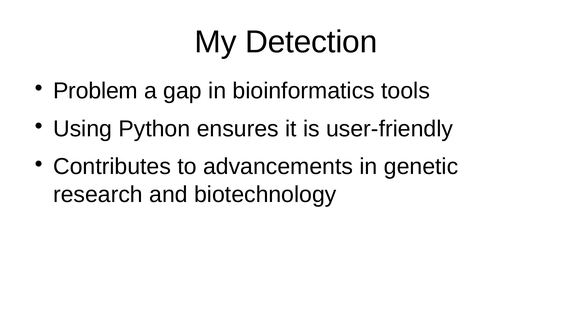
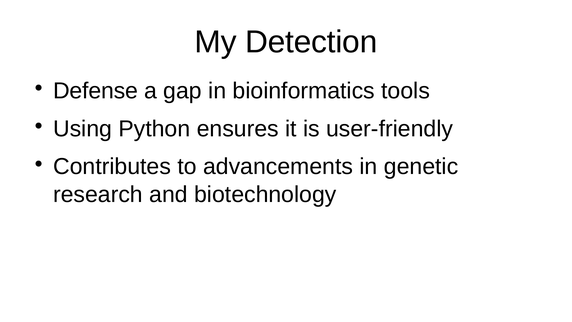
Problem: Problem -> Defense
